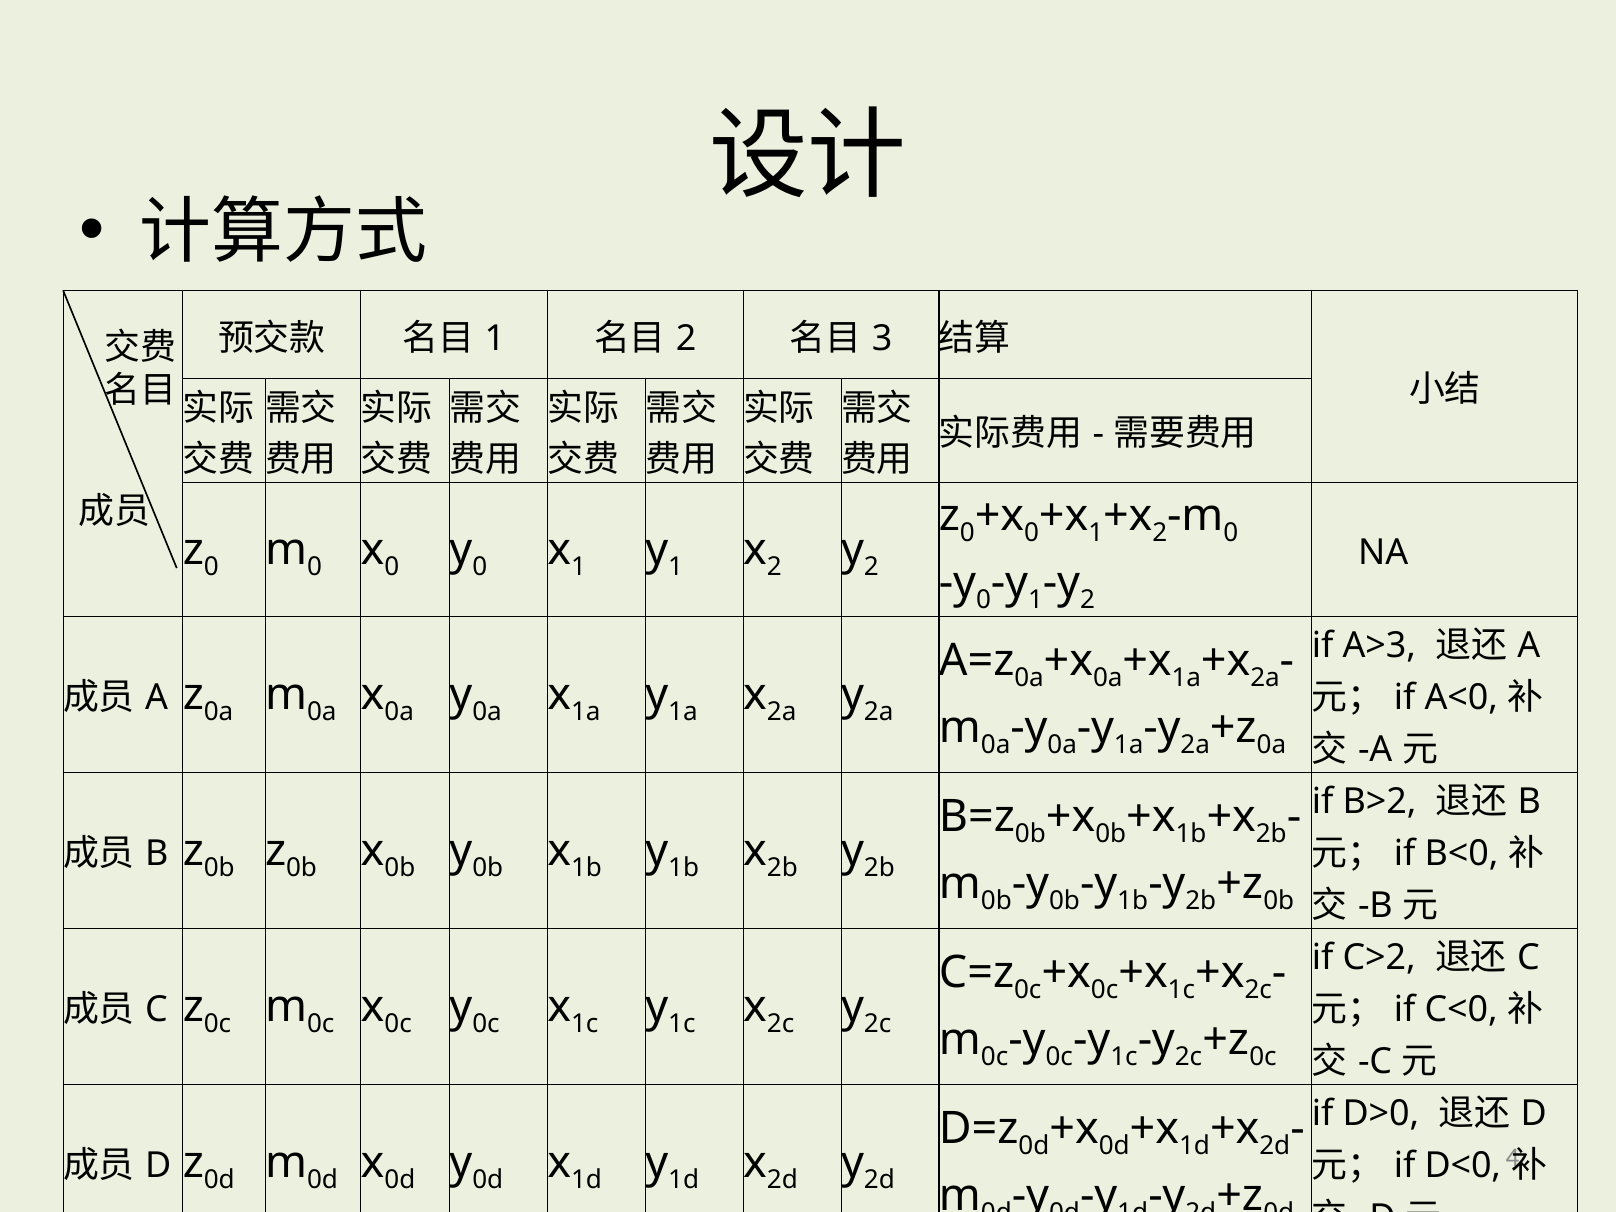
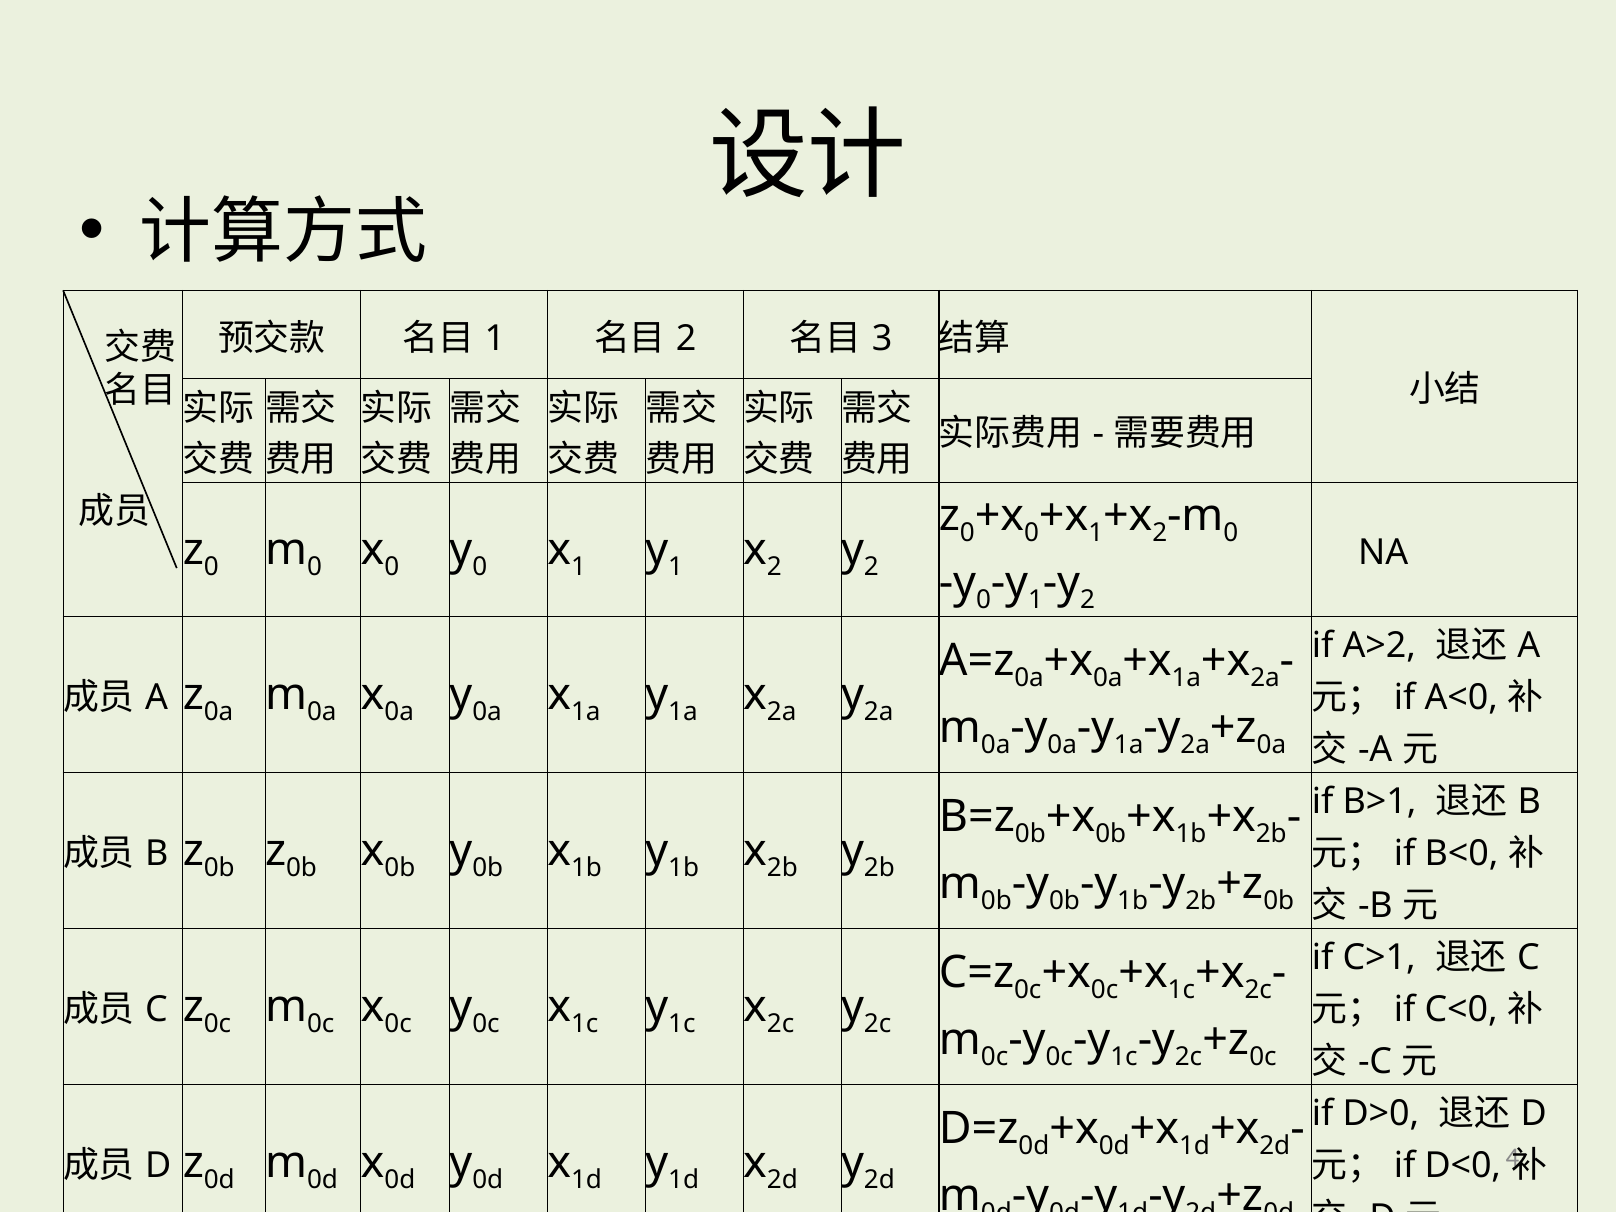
A>3: A>3 -> A>2
B>2: B>2 -> B>1
C>2: C>2 -> C>1
